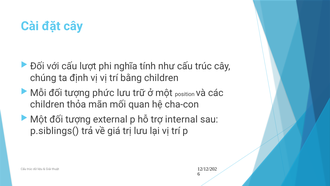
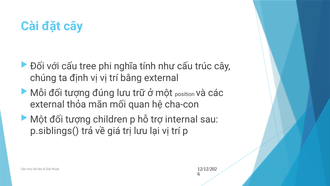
lượt: lượt -> tree
bằng children: children -> external
phức: phức -> đúng
children at (47, 104): children -> external
external: external -> children
